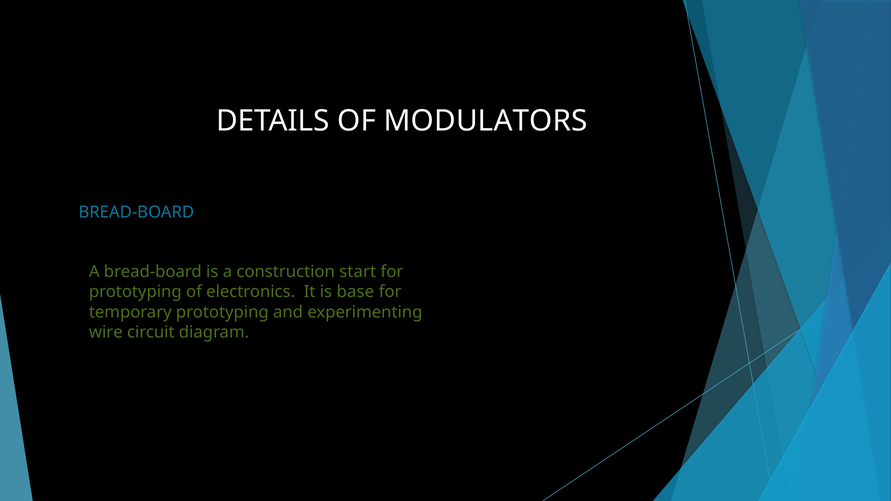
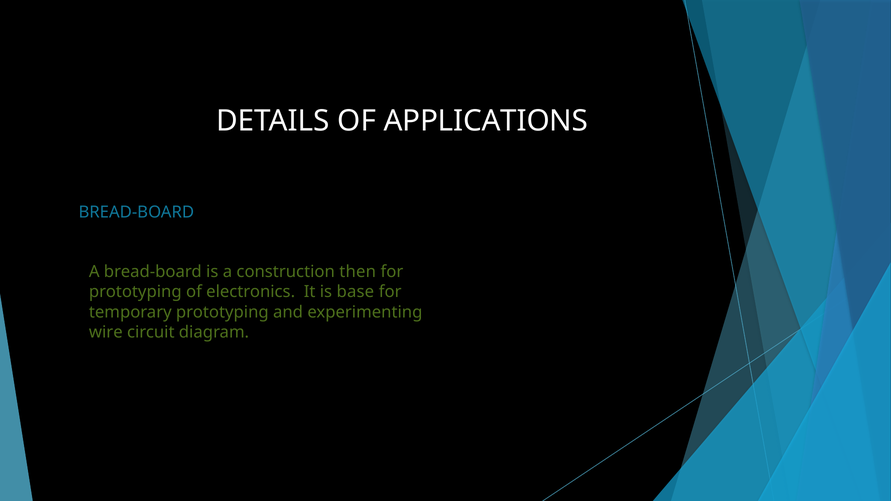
MODULATORS: MODULATORS -> APPLICATIONS
start: start -> then
